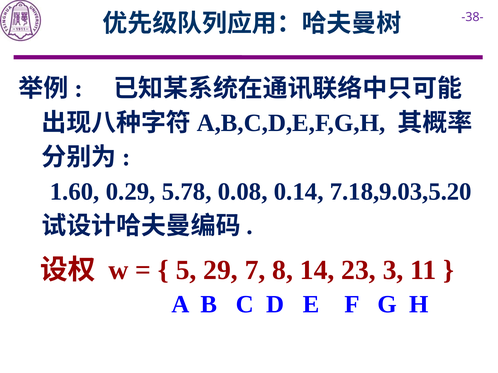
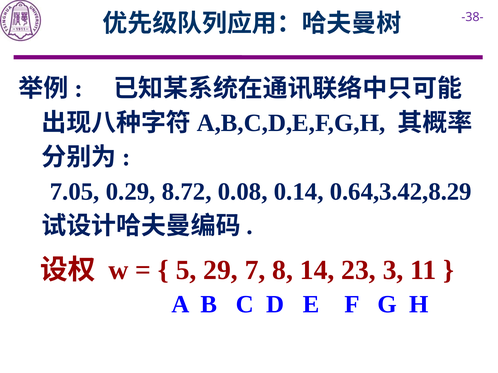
1.60: 1.60 -> 7.05
5.78: 5.78 -> 8.72
7.18,9.03,5.20: 7.18,9.03,5.20 -> 0.64,3.42,8.29
